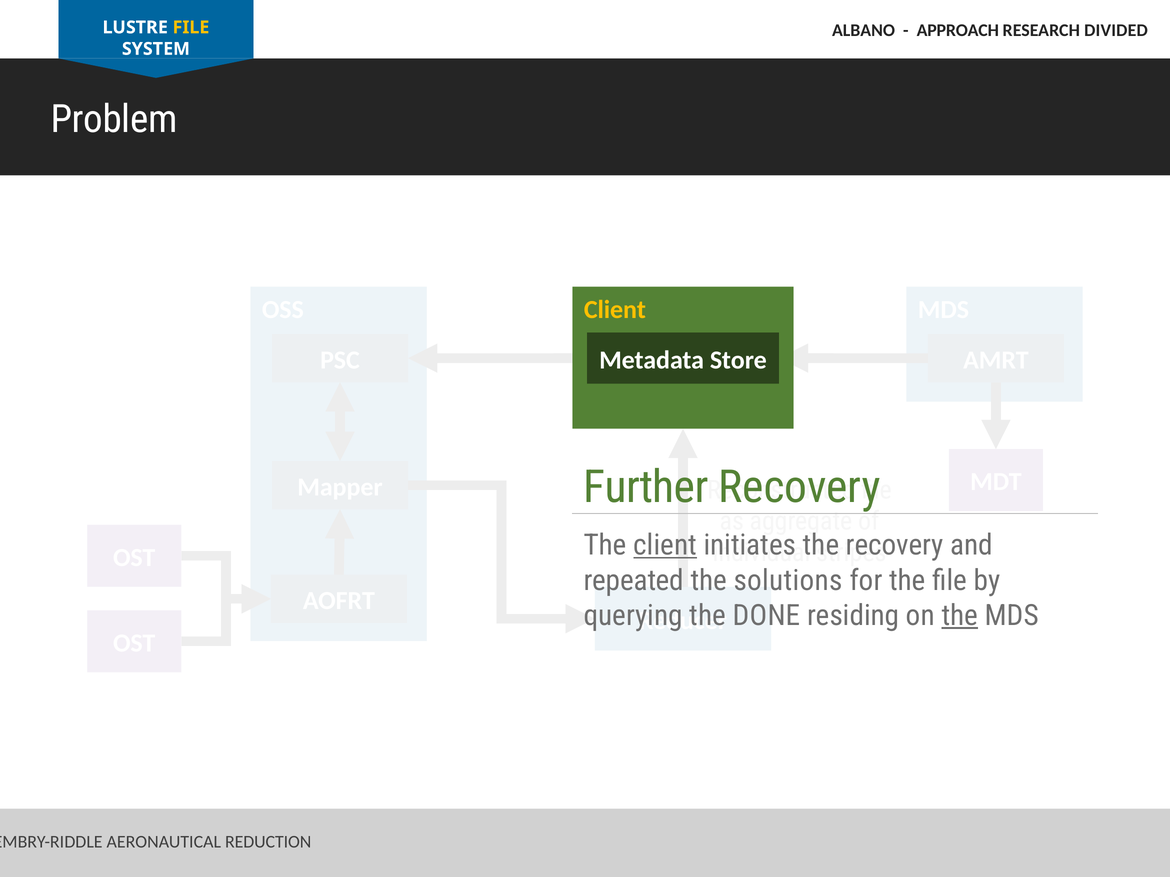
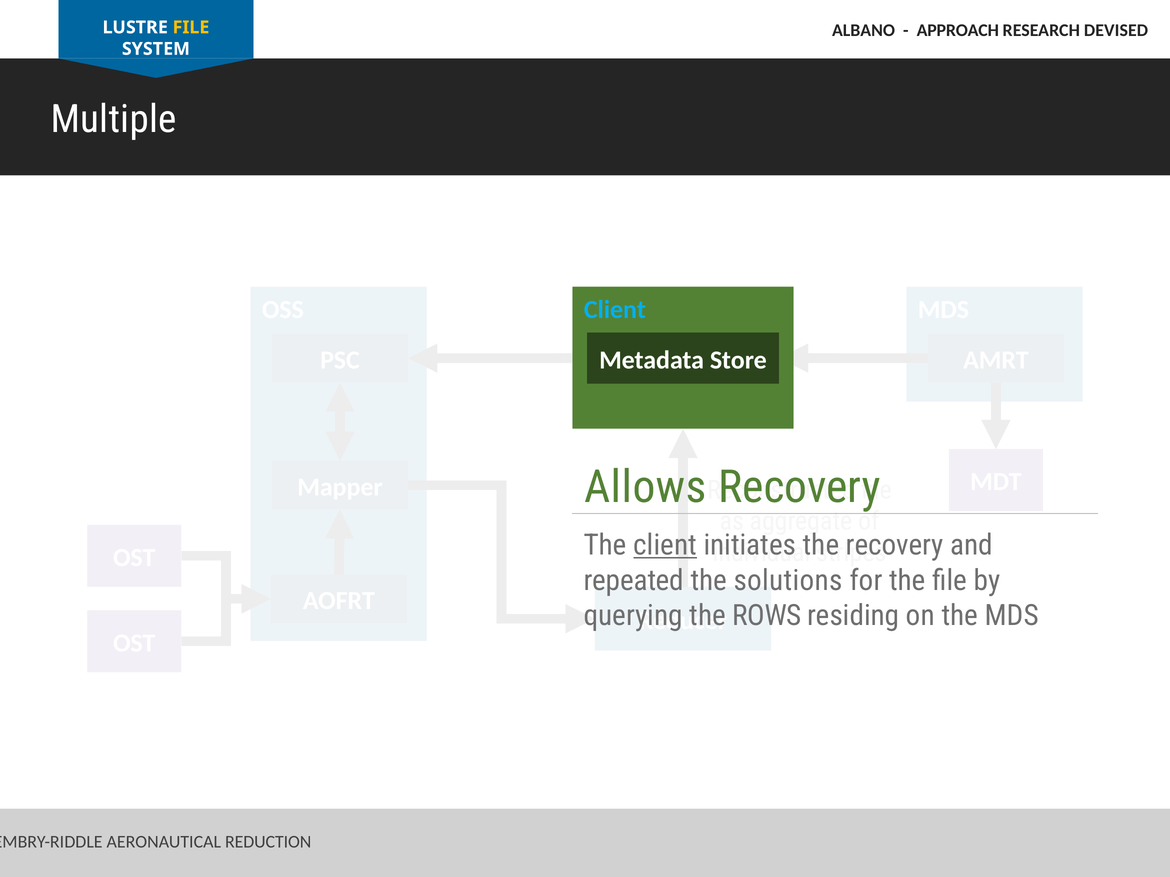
DIVIDED: DIVIDED -> DEVISED
Problem: Problem -> Multiple
Client at (615, 310) colour: yellow -> light blue
Further: Further -> Allows
DONE: DONE -> ROWS
the at (960, 616) underline: present -> none
